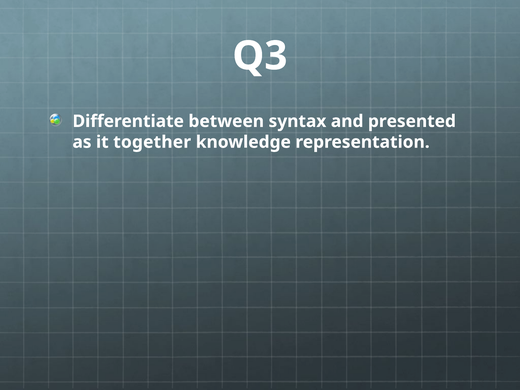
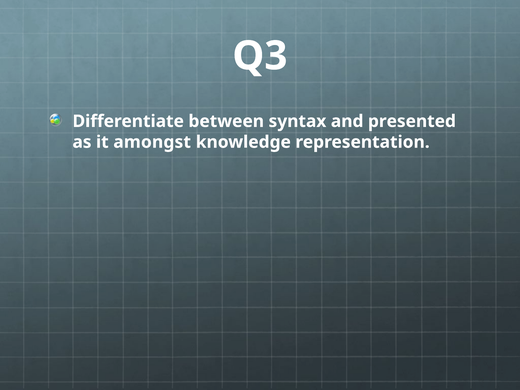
together: together -> amongst
